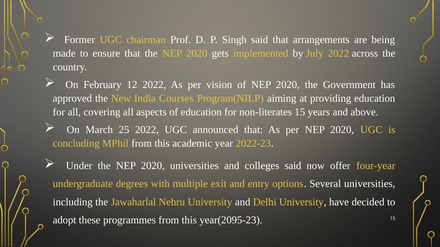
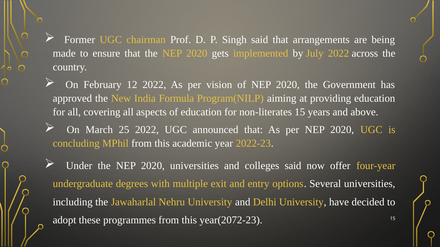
Courses: Courses -> Formula
year(2095-23: year(2095-23 -> year(2072-23
